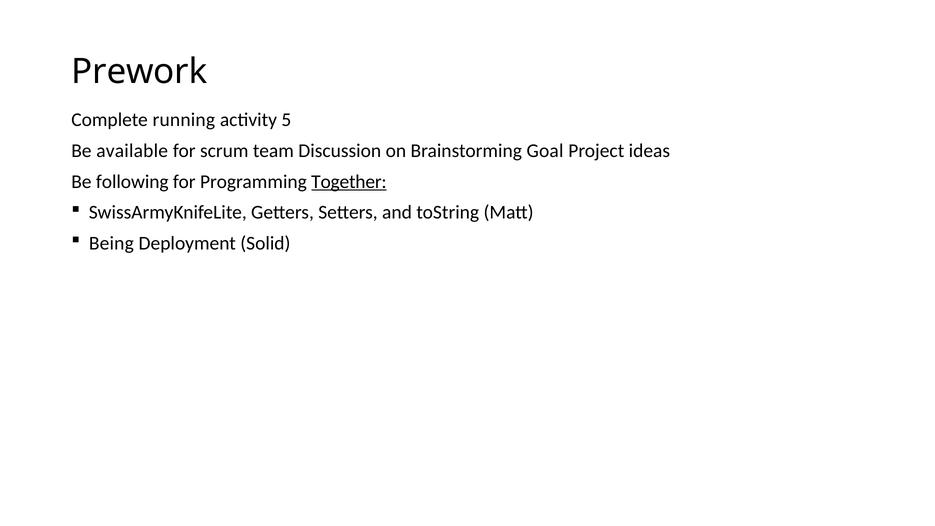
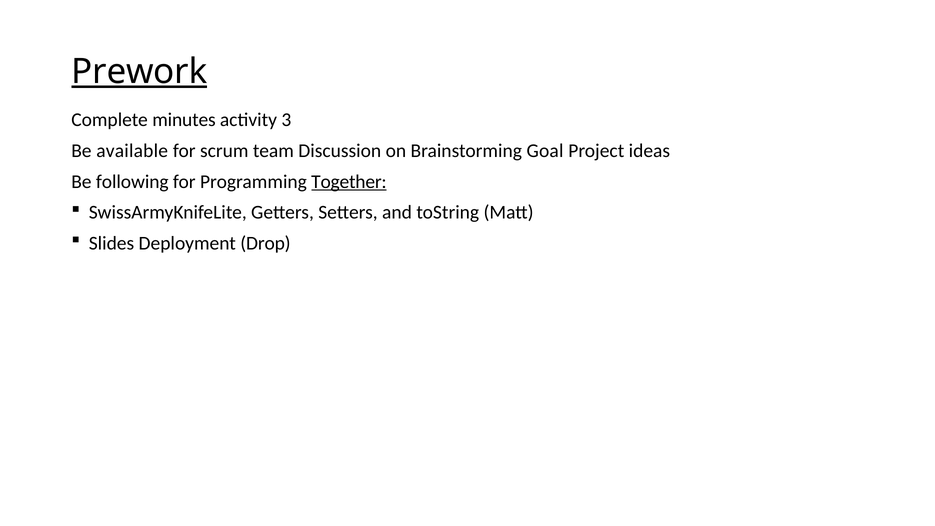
Prework underline: none -> present
running: running -> minutes
5: 5 -> 3
Being: Being -> Slides
Solid: Solid -> Drop
